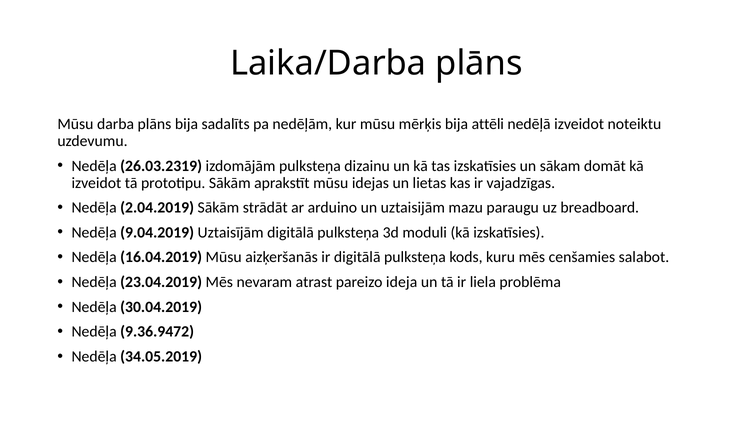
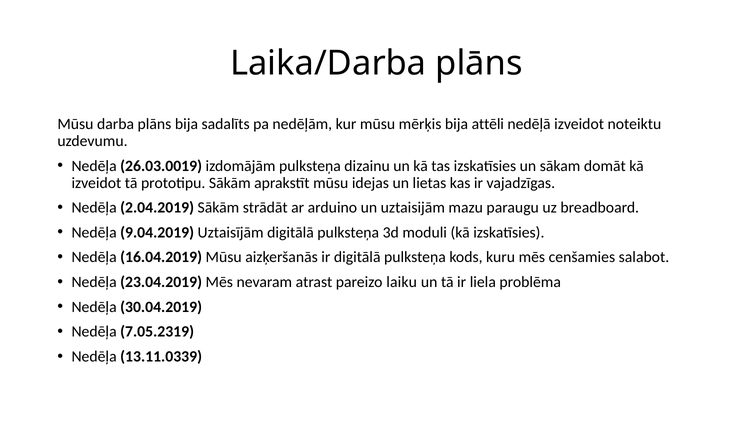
26.03.2319: 26.03.2319 -> 26.03.0019
ideja: ideja -> laiku
9.36.9472: 9.36.9472 -> 7.05.2319
34.05.2019: 34.05.2019 -> 13.11.0339
